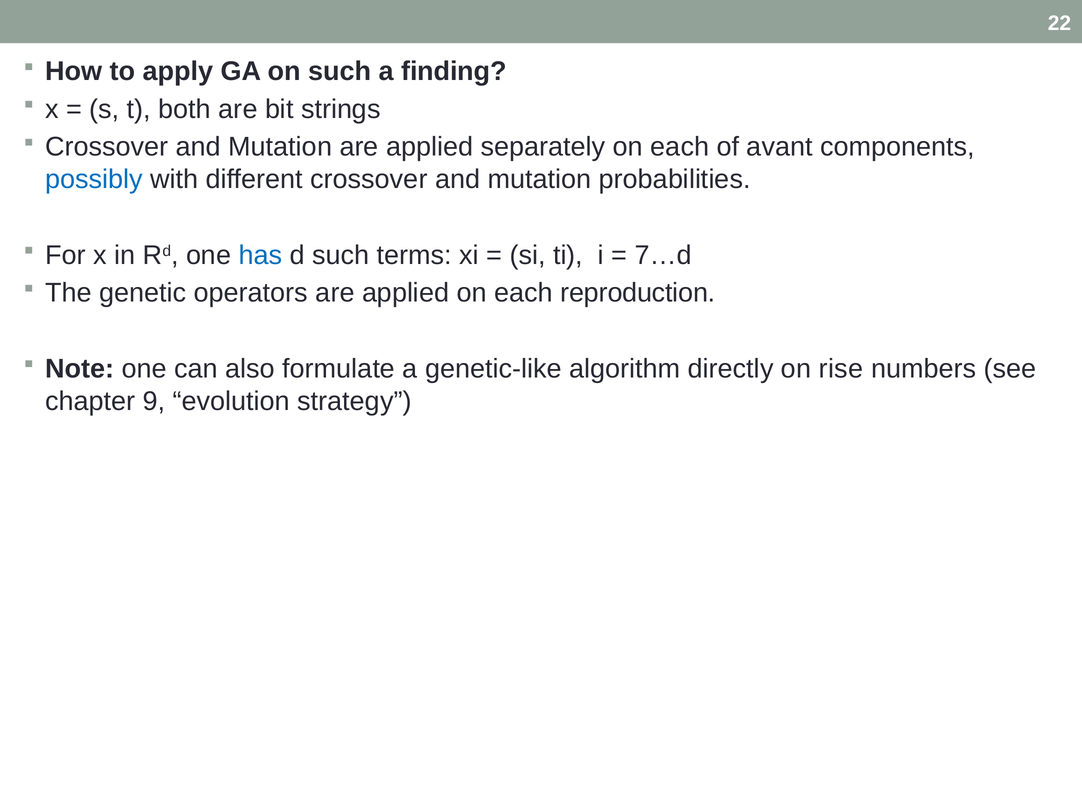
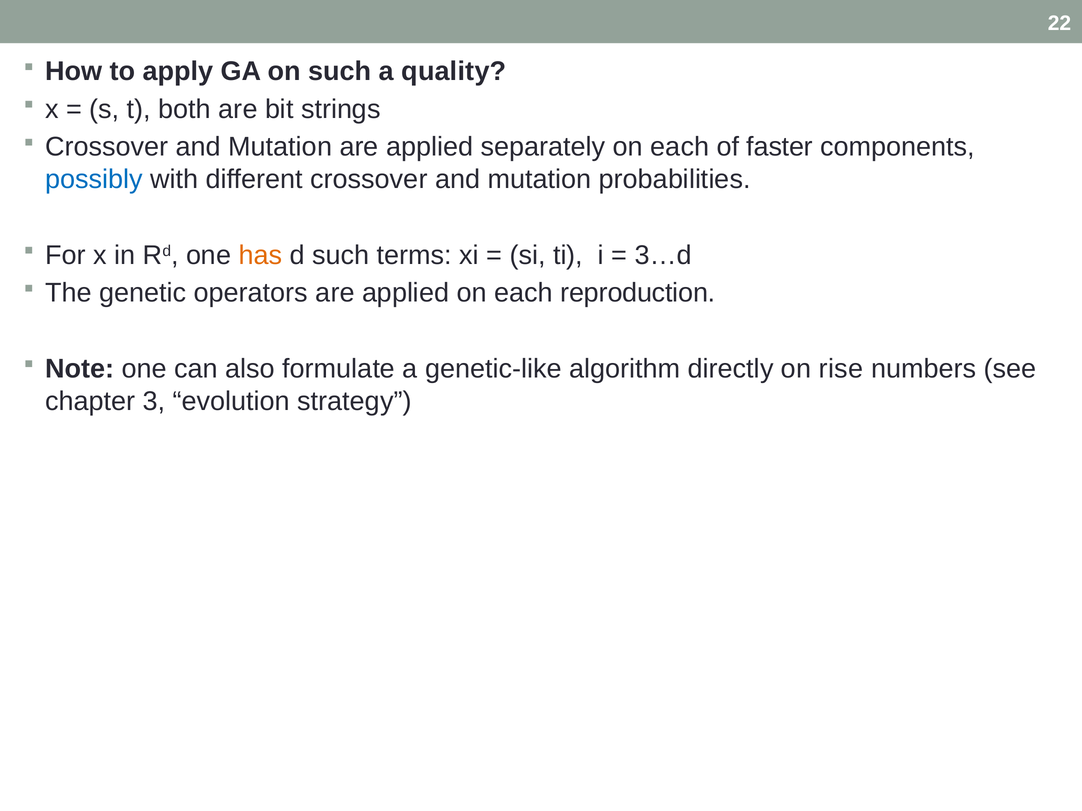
finding: finding -> quality
avant: avant -> faster
has colour: blue -> orange
7…d: 7…d -> 3…d
9: 9 -> 3
